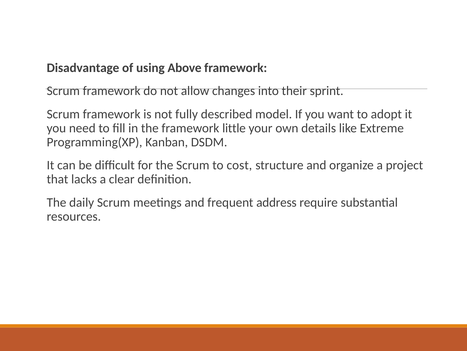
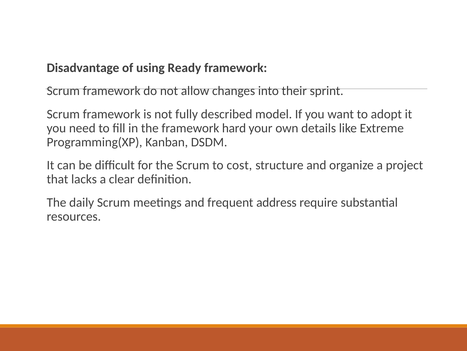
Above: Above -> Ready
little: little -> hard
